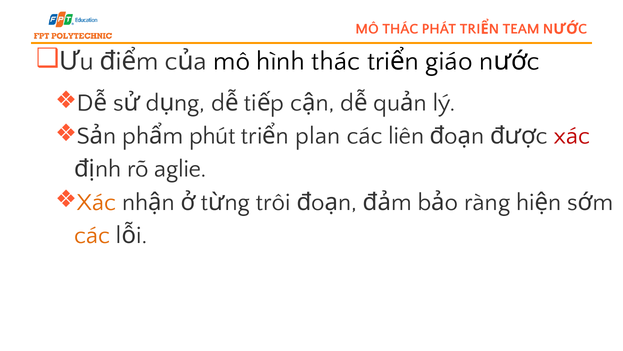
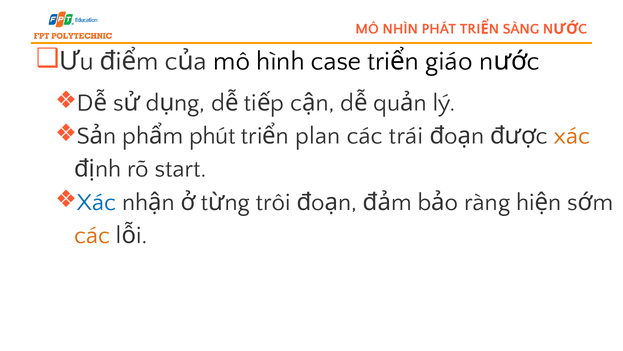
MÔ THÁC: THÁC -> NHÌN
TEAM: TEAM -> SÀNG
hình thác: thác -> case
liên: liên -> trái
xác at (572, 136) colour: red -> orange
aglie: aglie -> start
Xác at (97, 202) colour: orange -> blue
